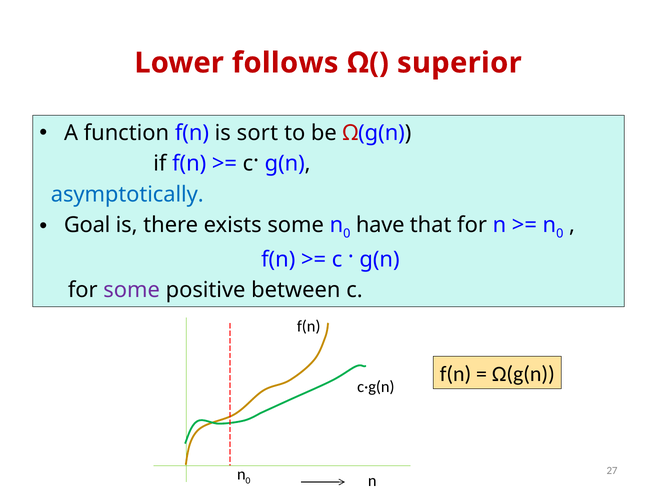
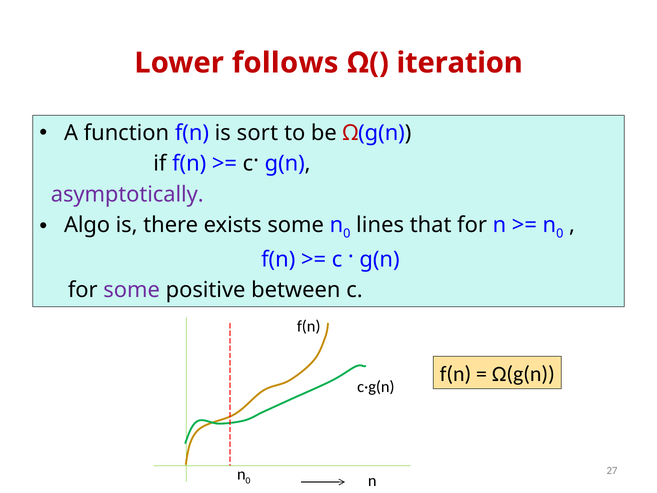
superior: superior -> iteration
asymptotically colour: blue -> purple
Goal: Goal -> Algo
have: have -> lines
